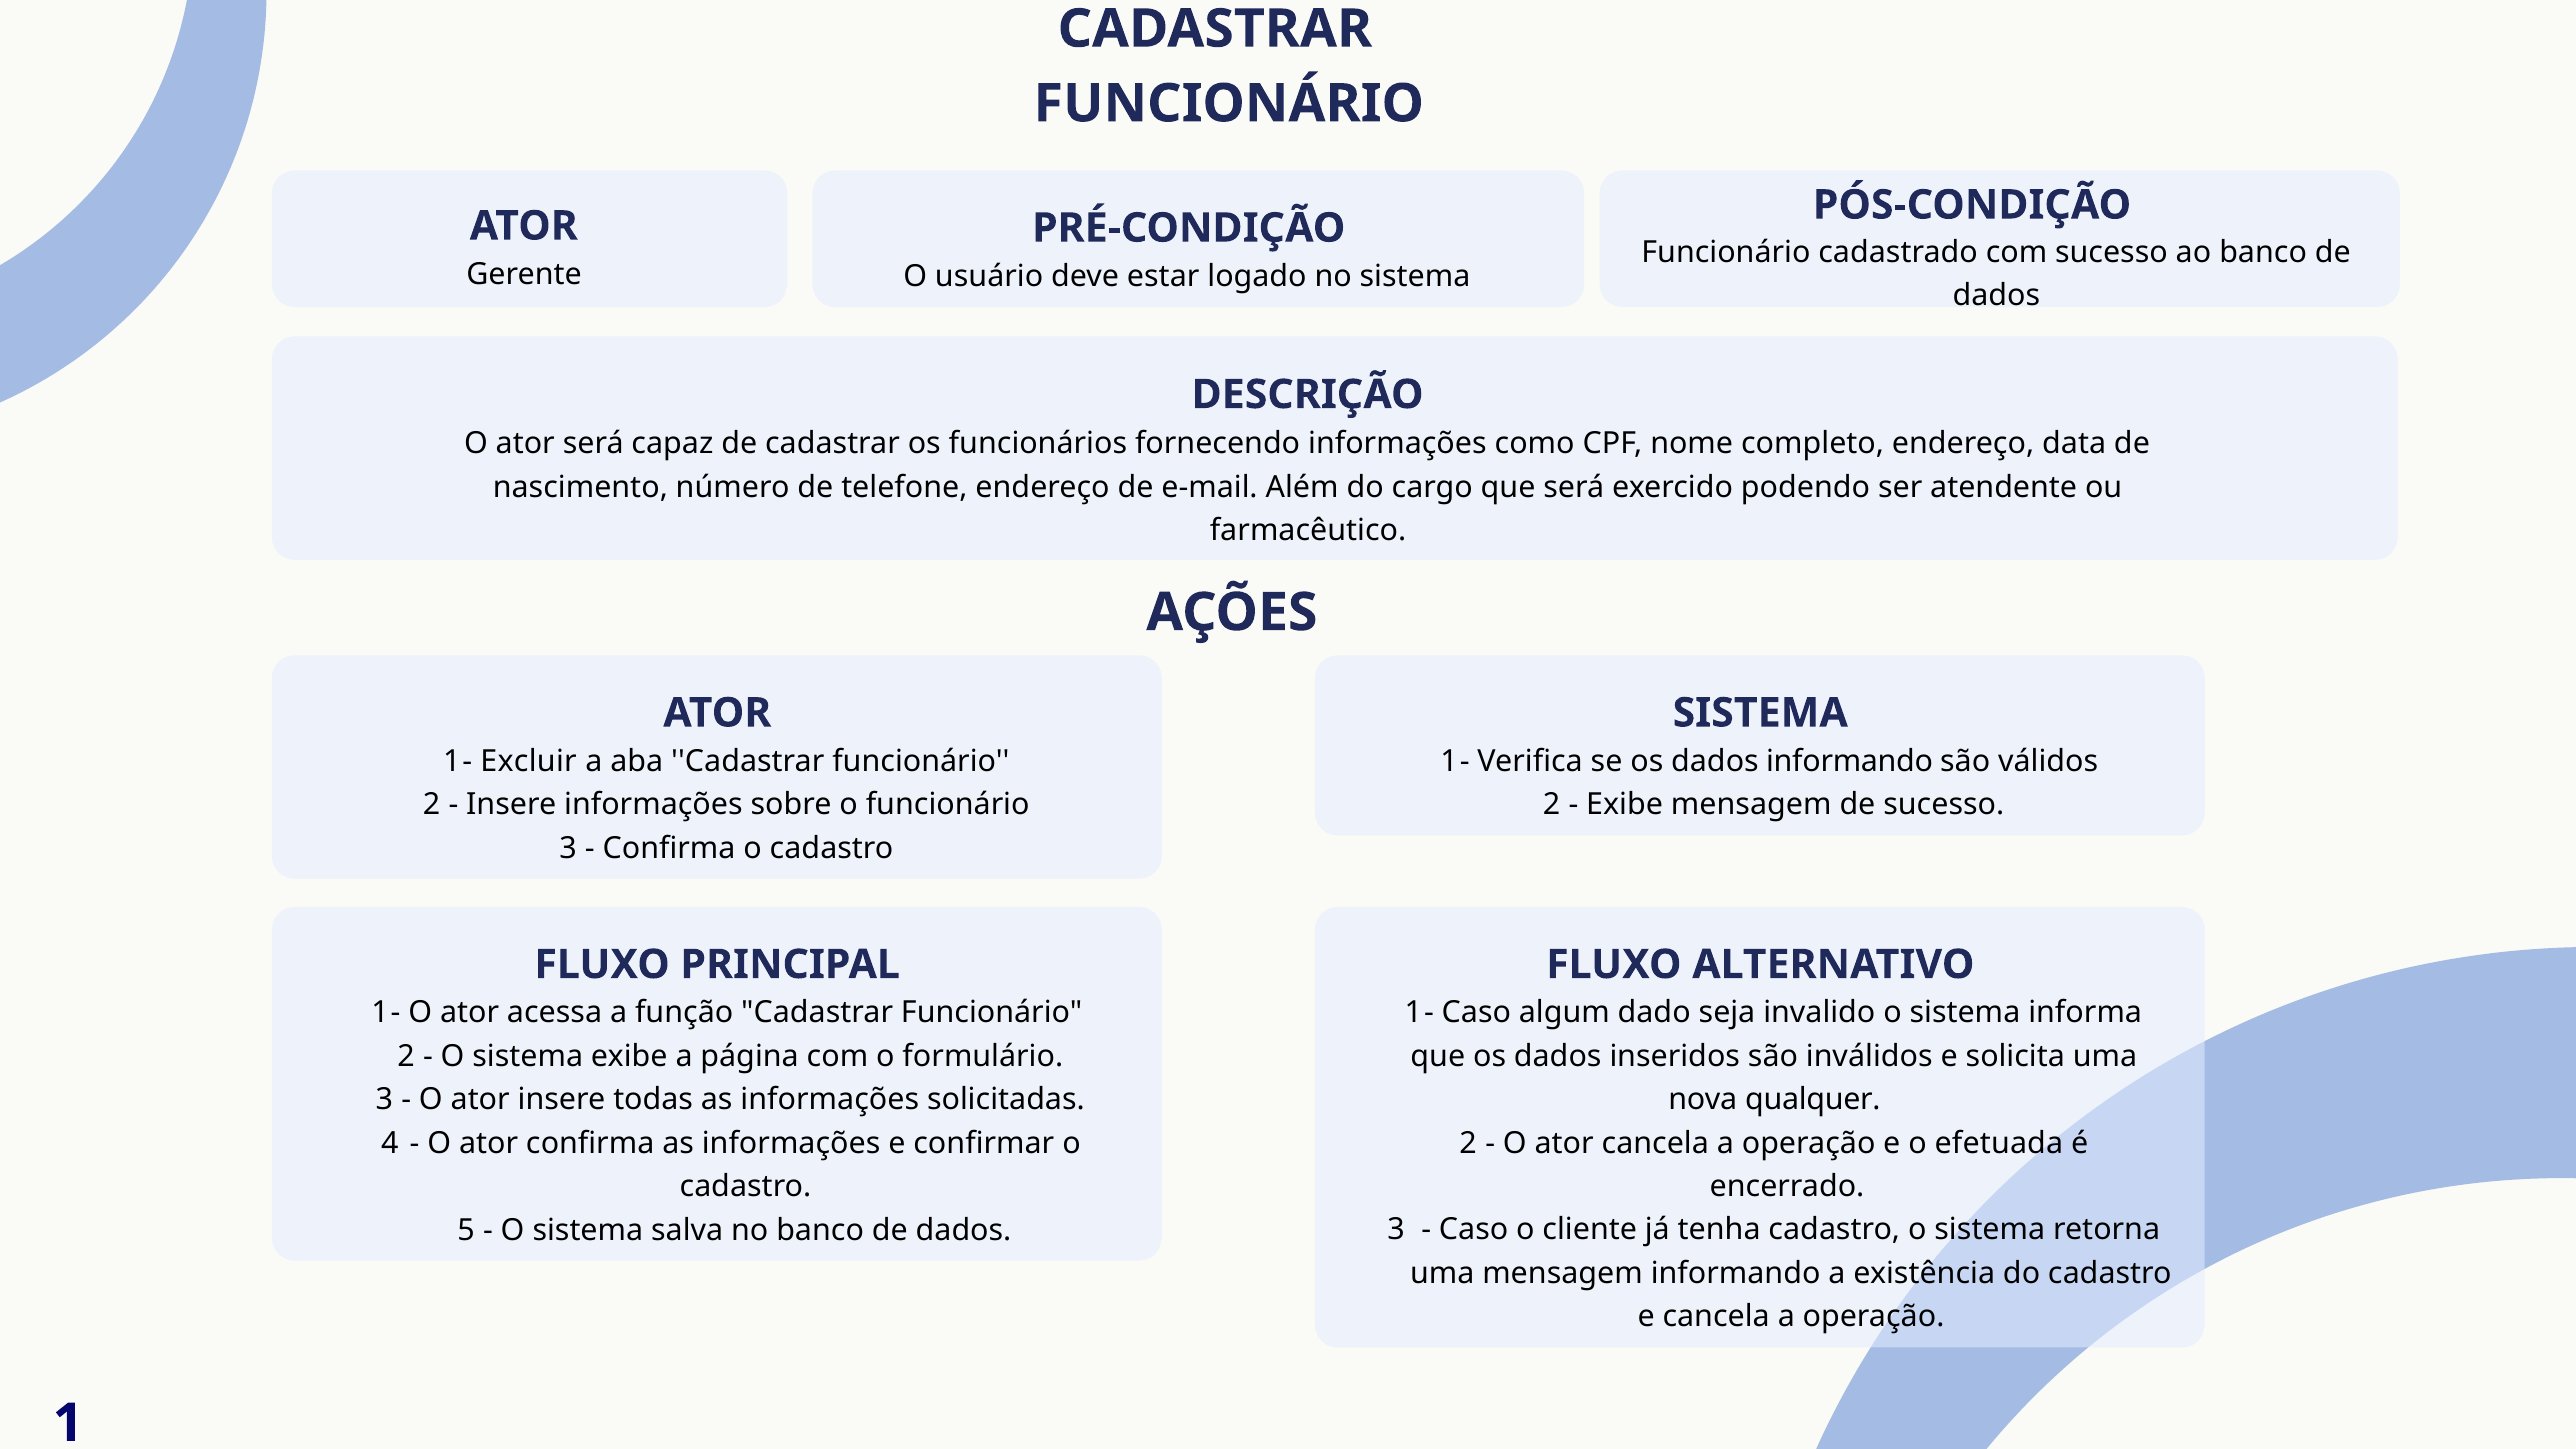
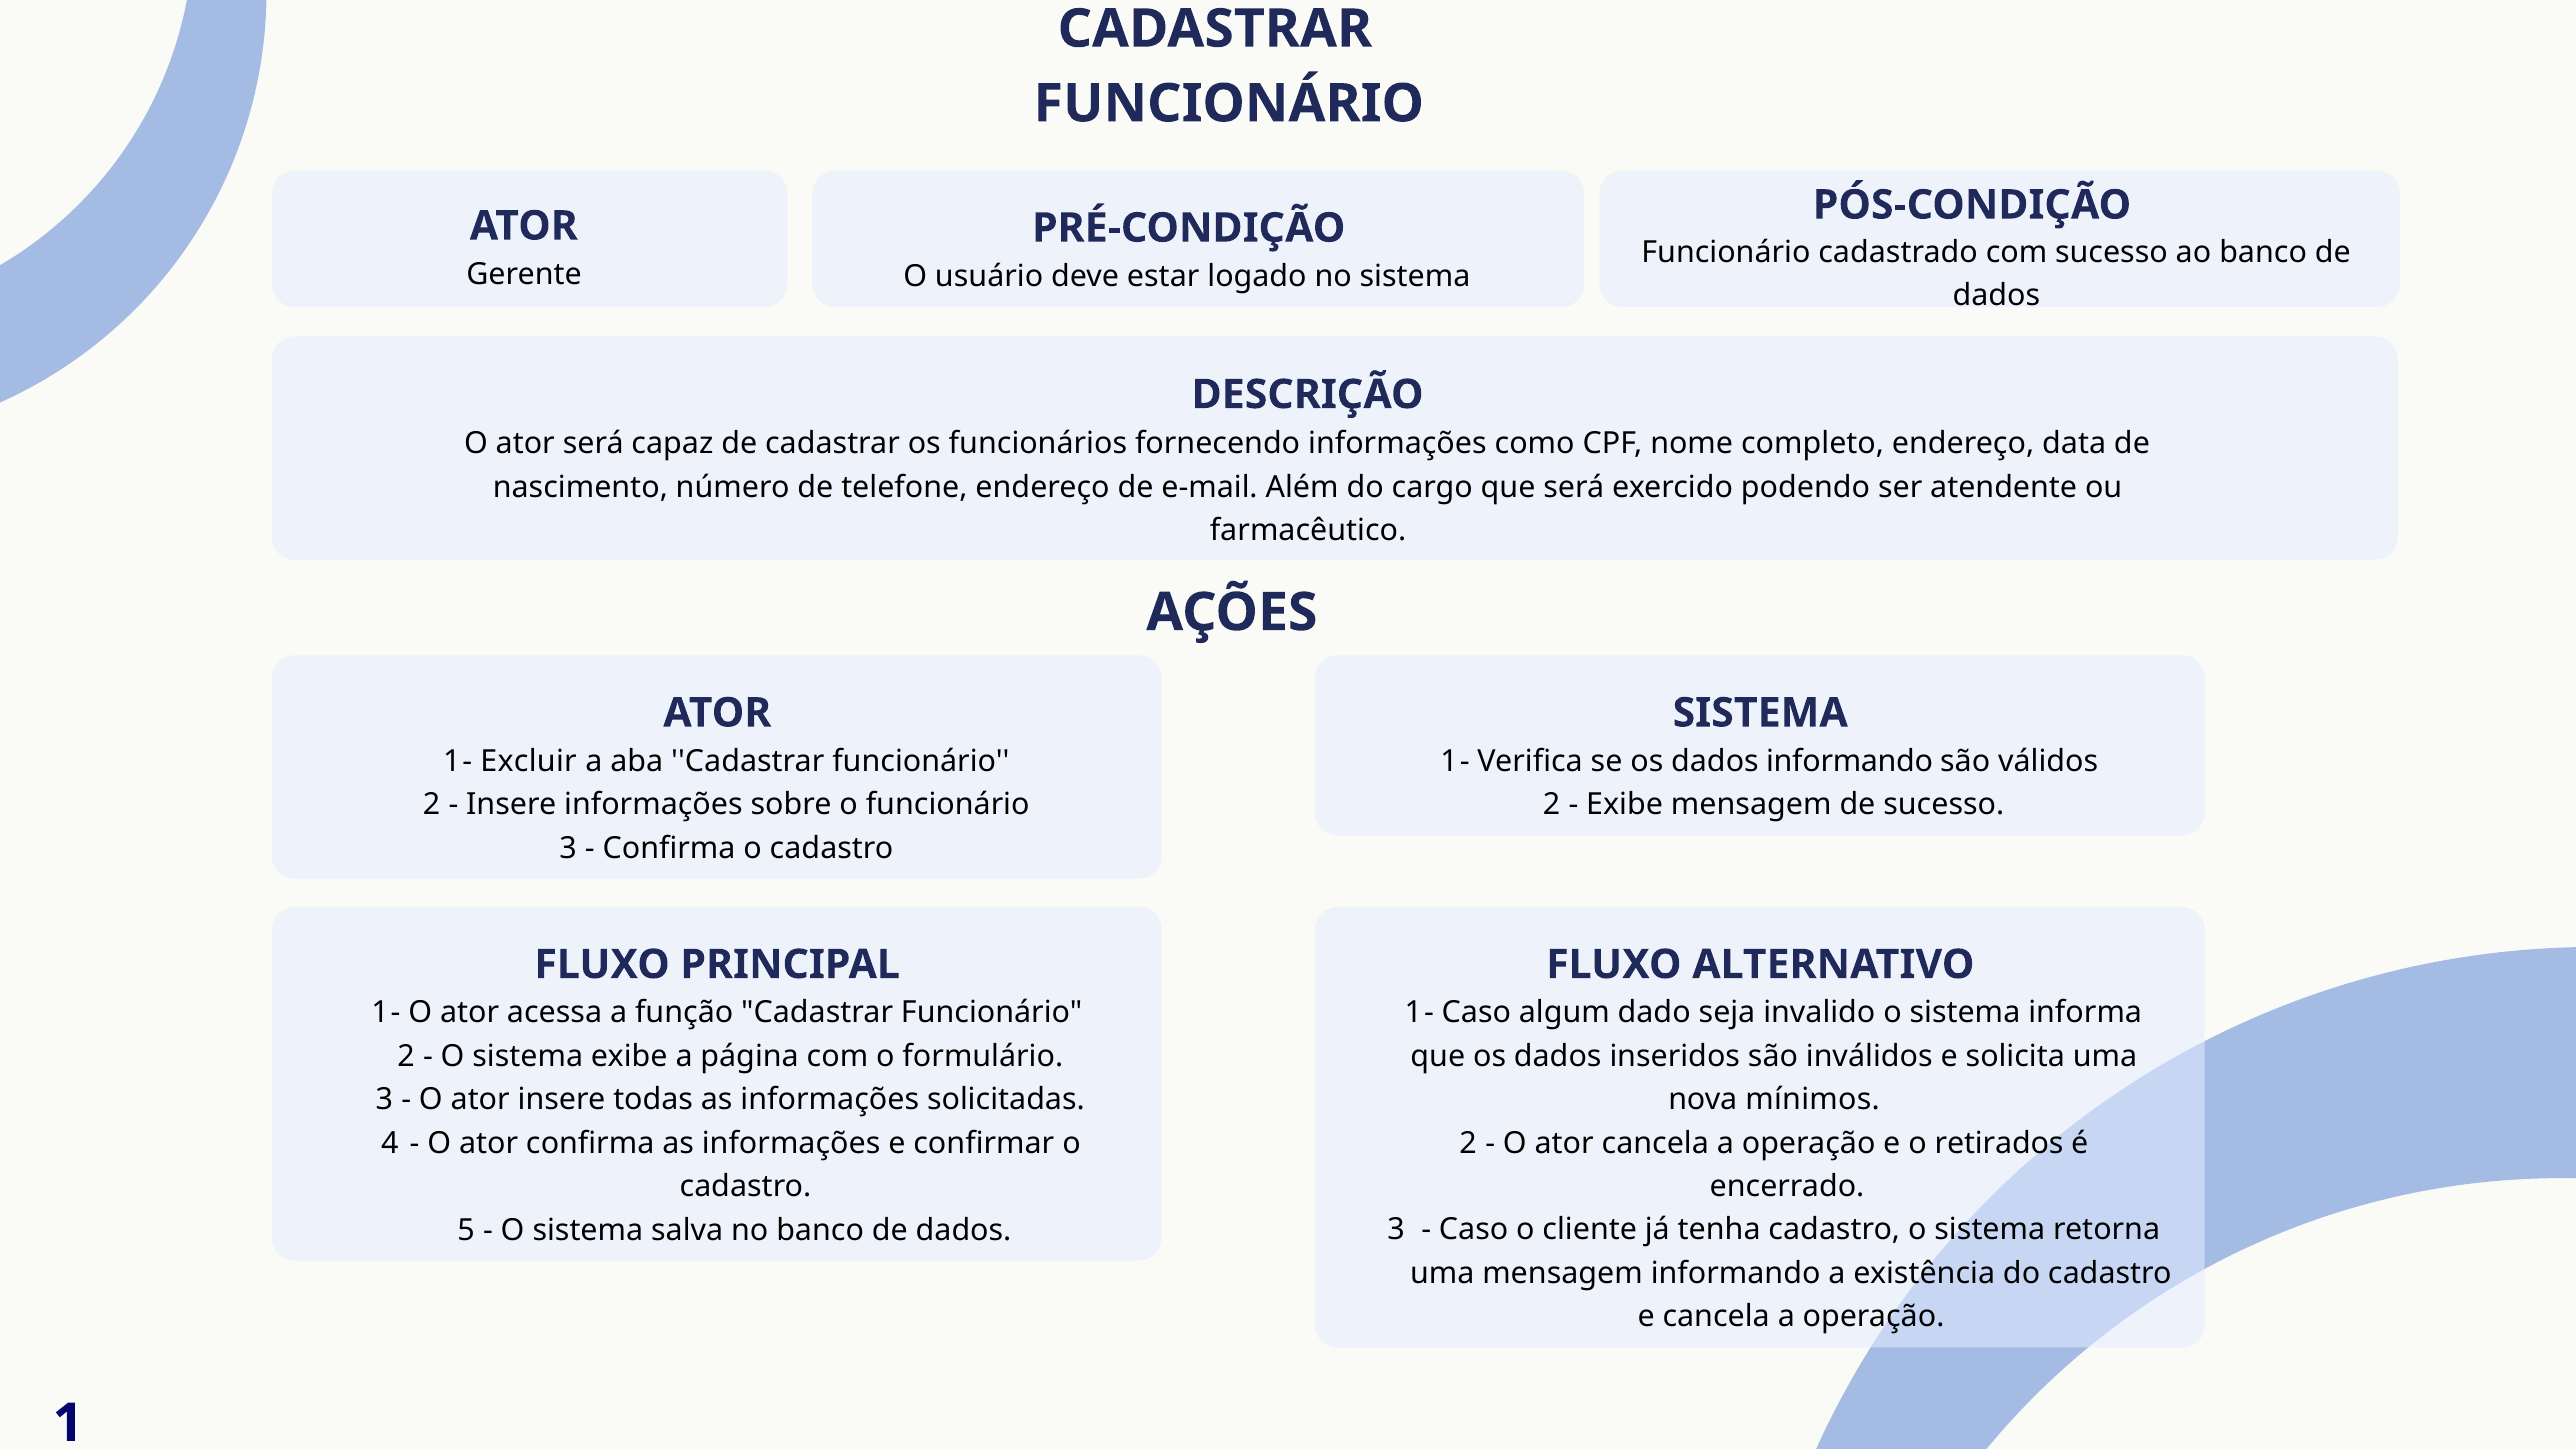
qualquer: qualquer -> mínimos
efetuada: efetuada -> retirados
